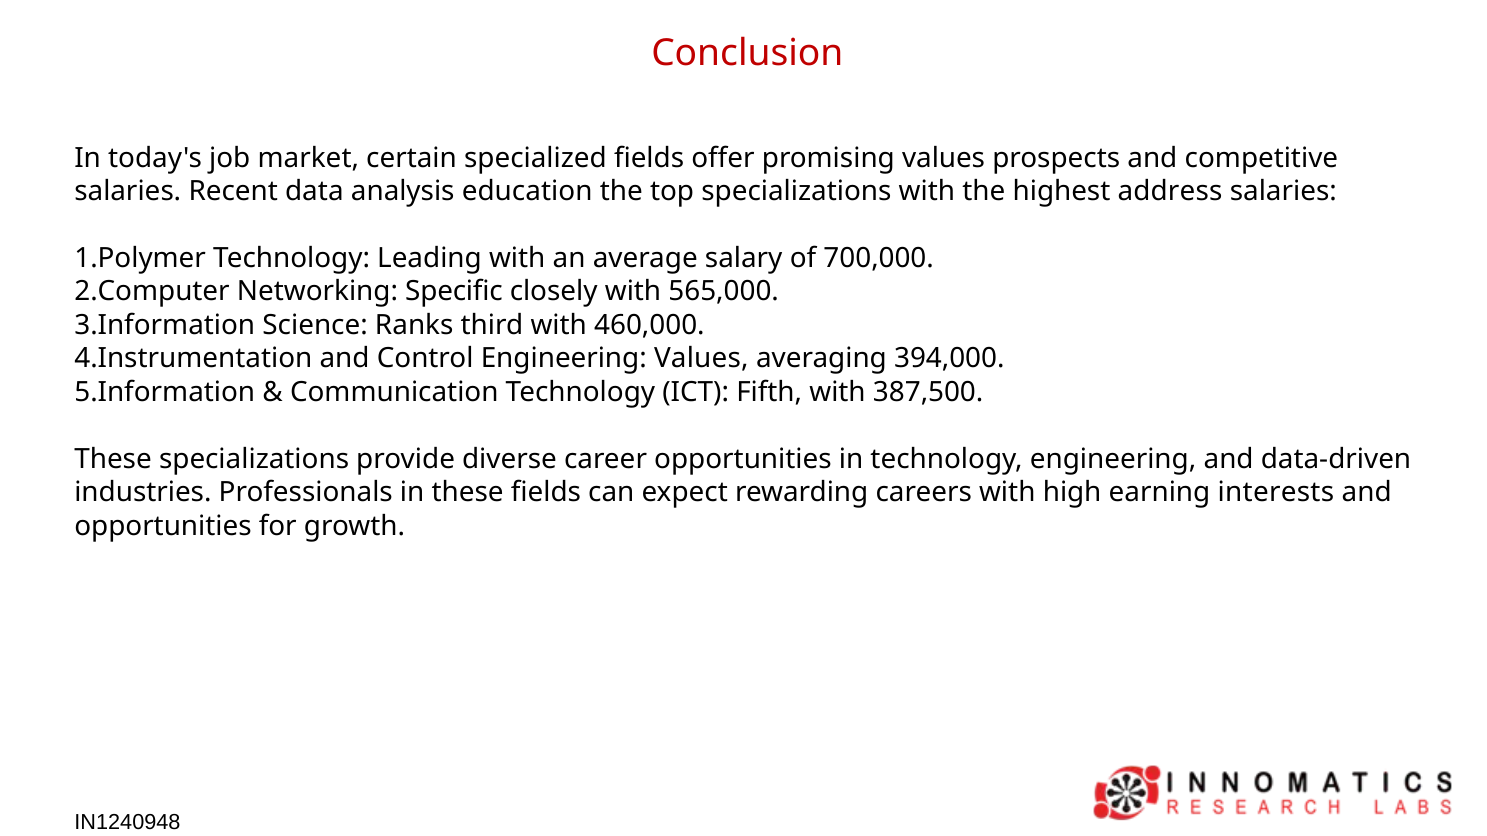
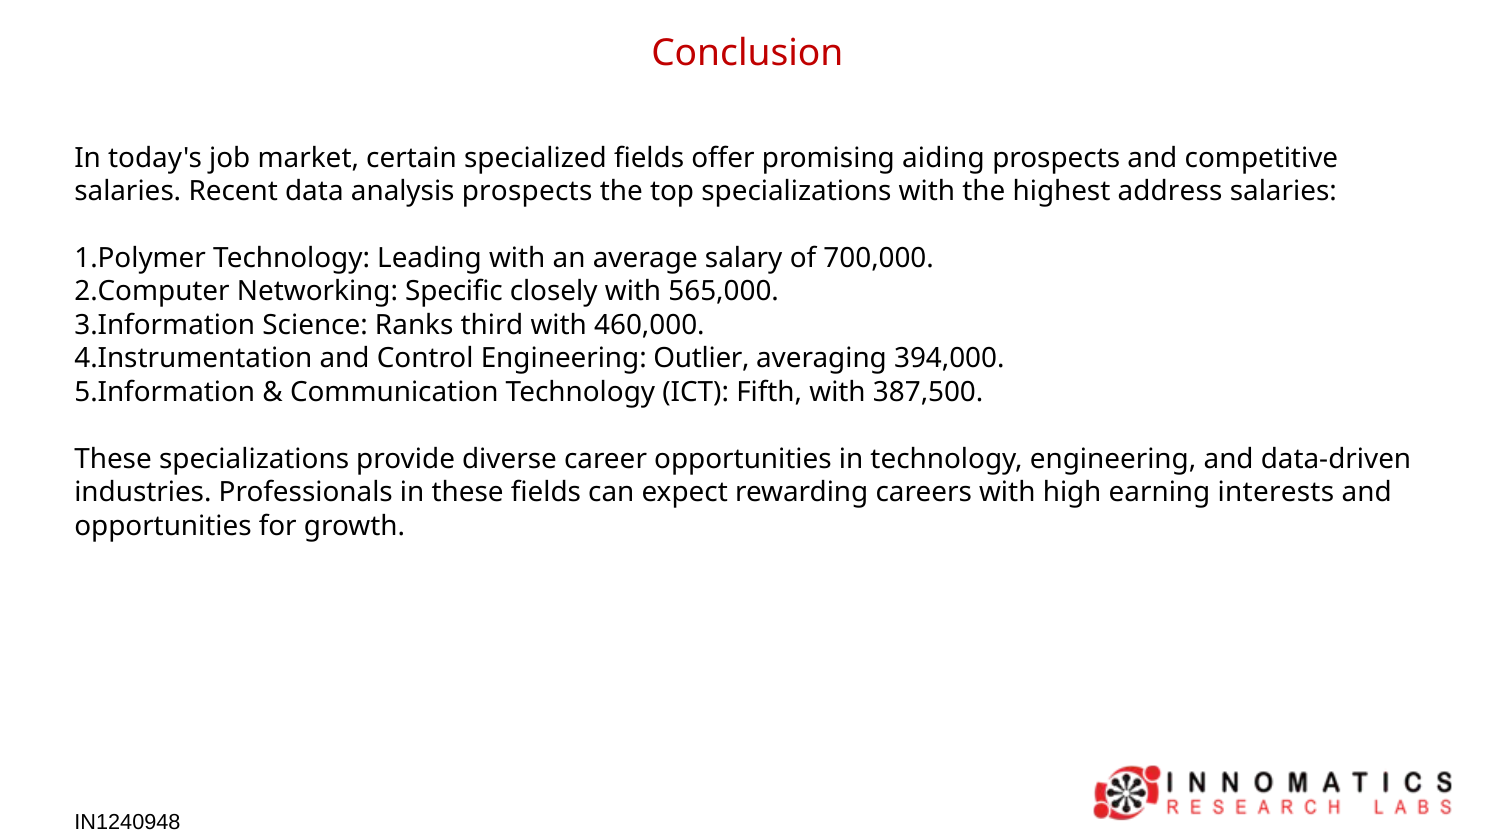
promising values: values -> aiding
analysis education: education -> prospects
Engineering Values: Values -> Outlier
